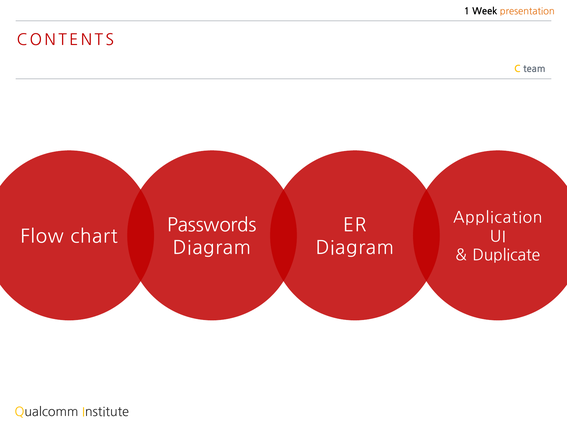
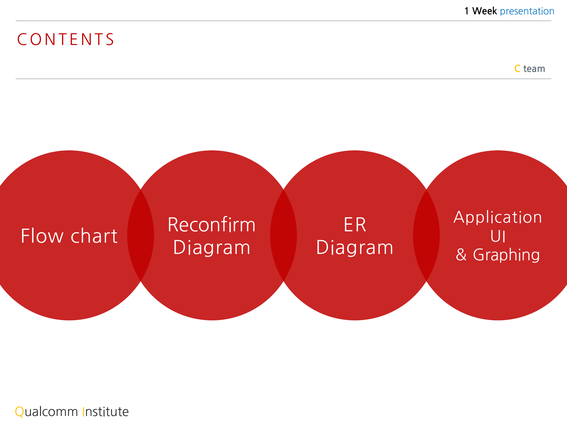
presentation colour: orange -> blue
Passwords: Passwords -> Reconfirm
Duplicate: Duplicate -> Graphing
